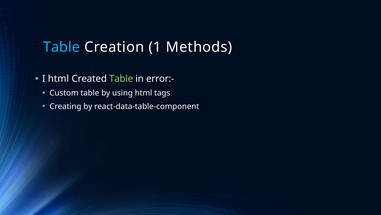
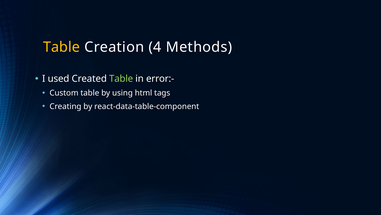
Table at (62, 47) colour: light blue -> yellow
1: 1 -> 4
I html: html -> used
